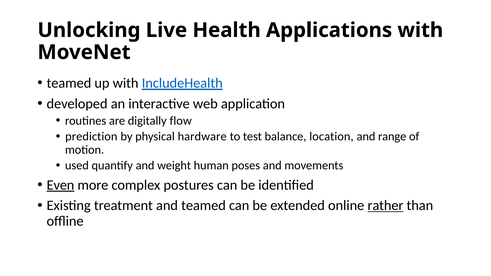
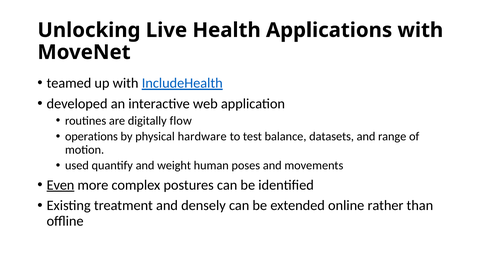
prediction: prediction -> operations
location: location -> datasets
and teamed: teamed -> densely
rather underline: present -> none
